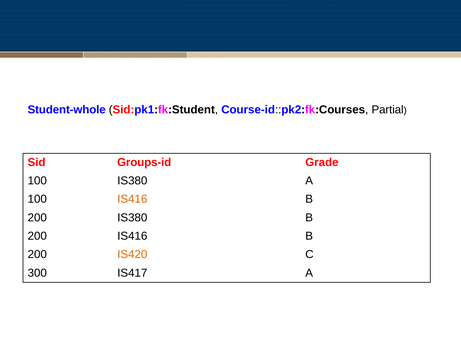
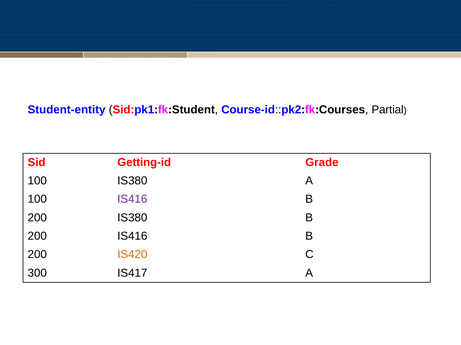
Student-whole: Student-whole -> Student-entity
Groups-id: Groups-id -> Getting-id
IS416 at (132, 200) colour: orange -> purple
